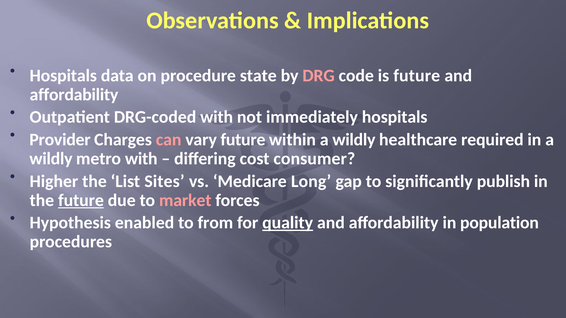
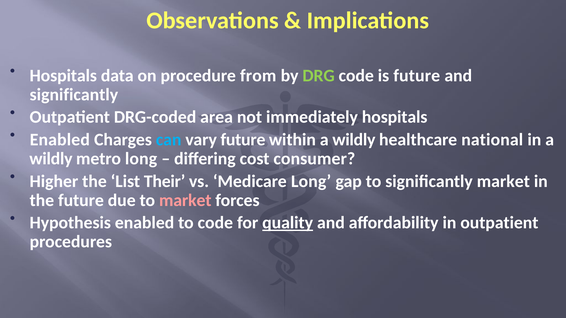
state: state -> from
DRG colour: pink -> light green
affordability at (74, 95): affordability -> significantly
DRG-coded with: with -> area
Provider at (60, 140): Provider -> Enabled
can colour: pink -> light blue
required: required -> national
metro with: with -> long
Sites: Sites -> Their
significantly publish: publish -> market
future at (81, 200) underline: present -> none
to from: from -> code
in population: population -> outpatient
